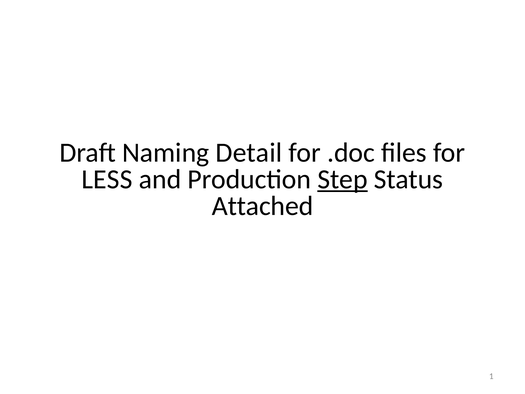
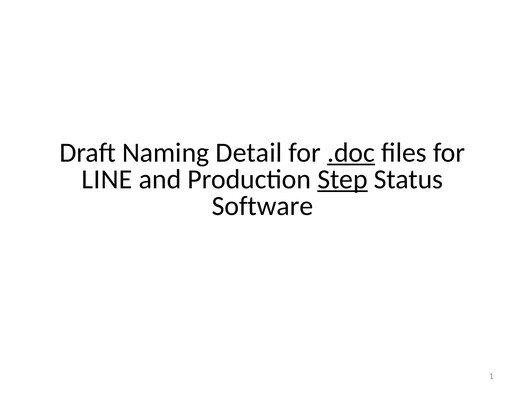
.doc underline: none -> present
LESS: LESS -> LINE
Attached: Attached -> Software
